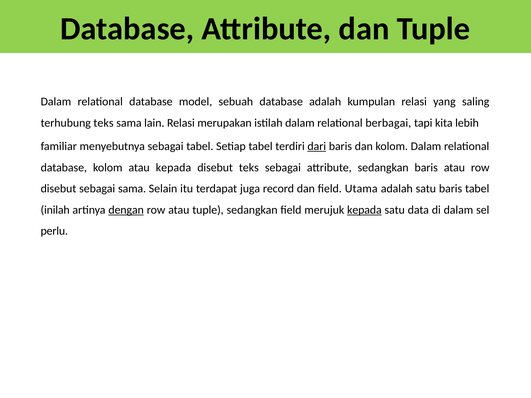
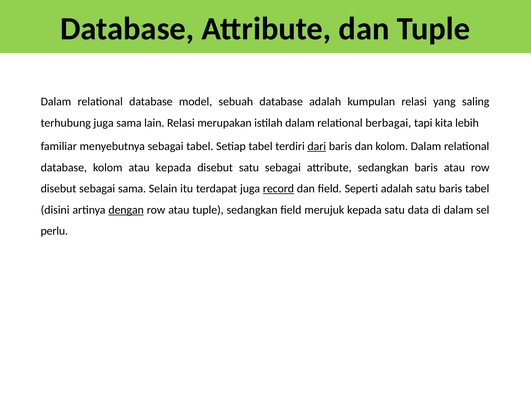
terhubung teks: teks -> juga
disebut teks: teks -> satu
record underline: none -> present
Utama: Utama -> Seperti
inilah: inilah -> disini
kepada at (364, 210) underline: present -> none
